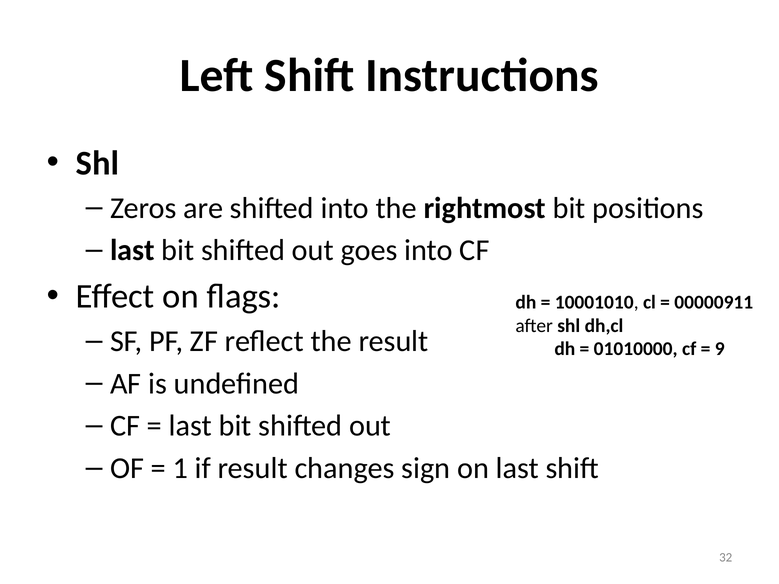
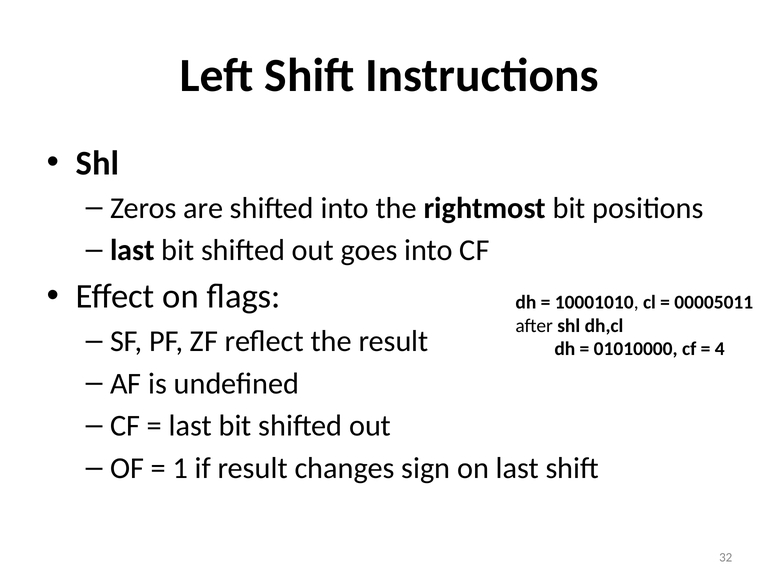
00000911: 00000911 -> 00005011
9: 9 -> 4
